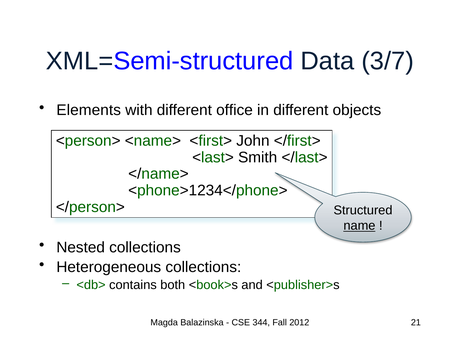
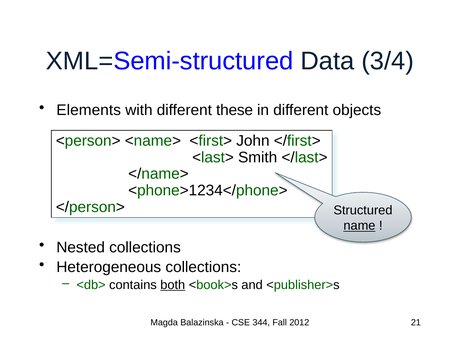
3/7: 3/7 -> 3/4
office: office -> these
both underline: none -> present
